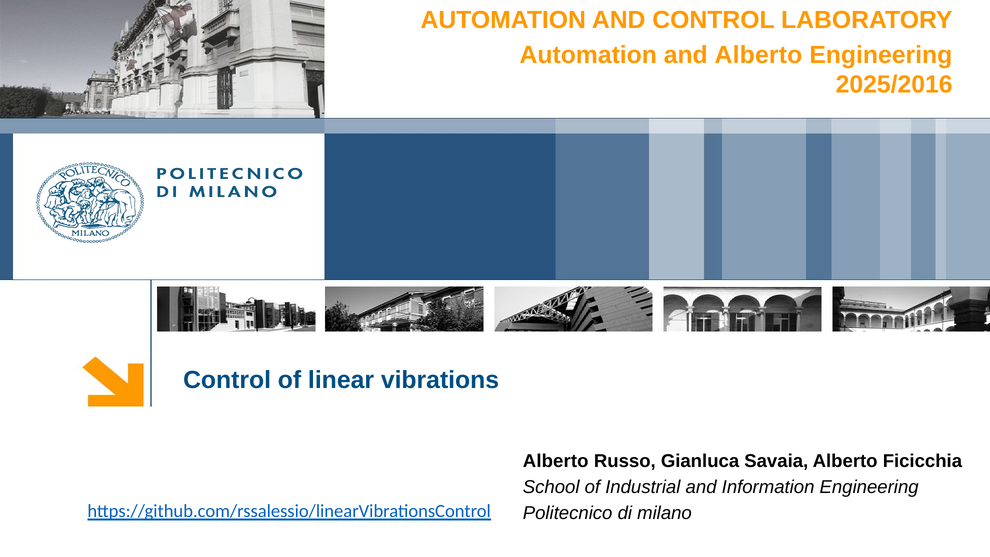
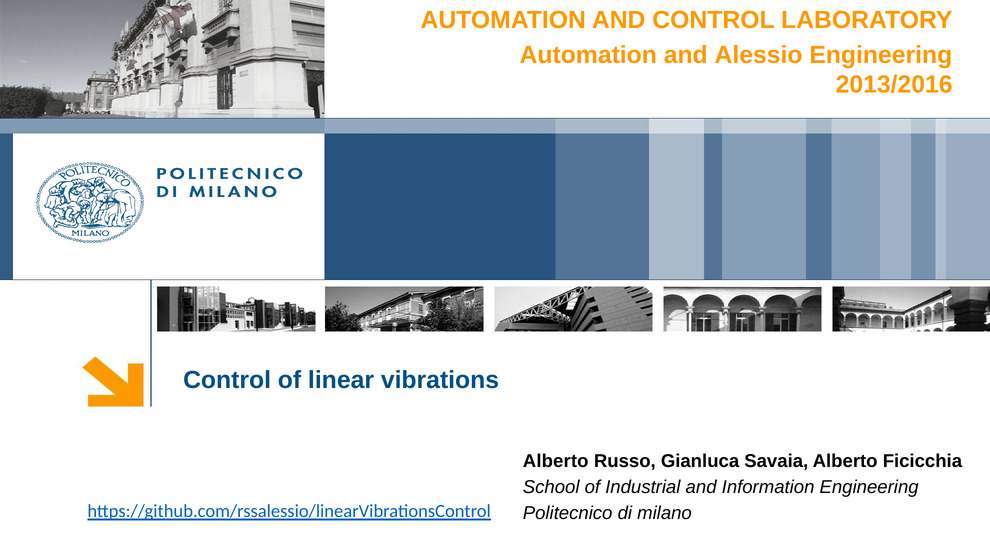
and Alberto: Alberto -> Alessio
2025/2016: 2025/2016 -> 2013/2016
